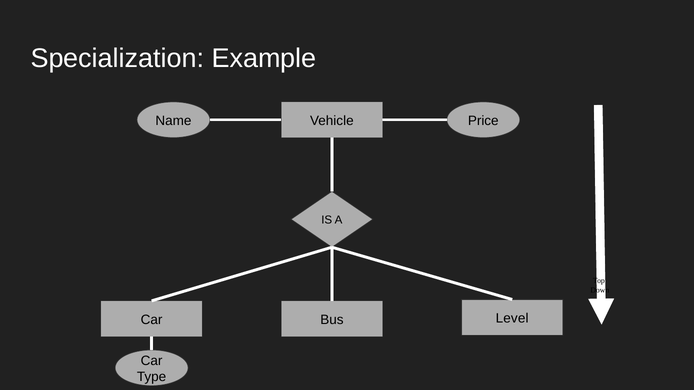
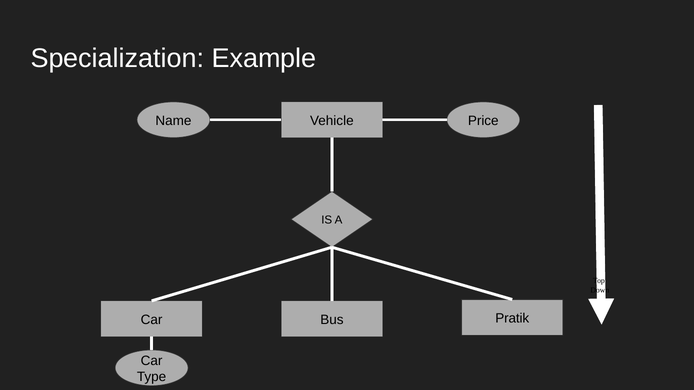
Level: Level -> Pratik
